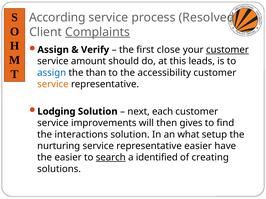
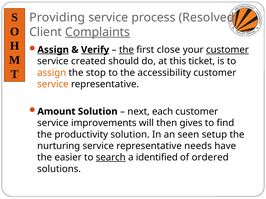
According: According -> Providing
Assign at (53, 50) underline: none -> present
Verify underline: none -> present
the at (126, 50) underline: none -> present
amount: amount -> created
leads: leads -> ticket
assign at (52, 73) colour: blue -> orange
than: than -> stop
Lodging: Lodging -> Amount
interactions: interactions -> productivity
what: what -> seen
representative easier: easier -> needs
creating: creating -> ordered
